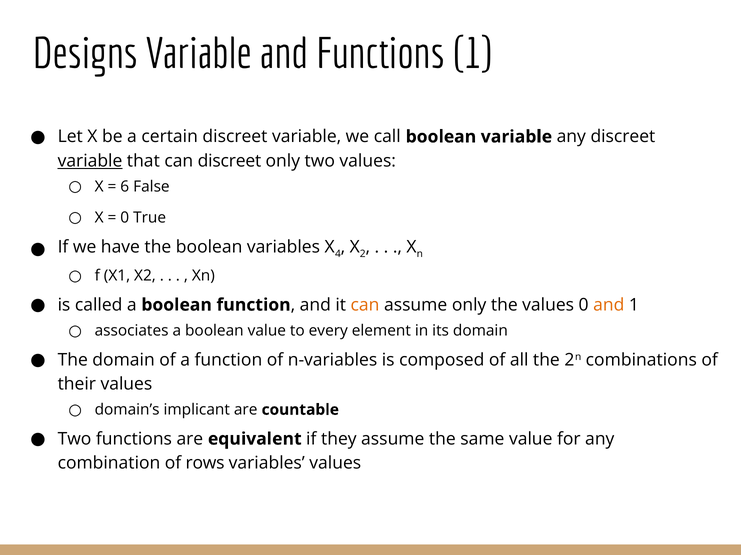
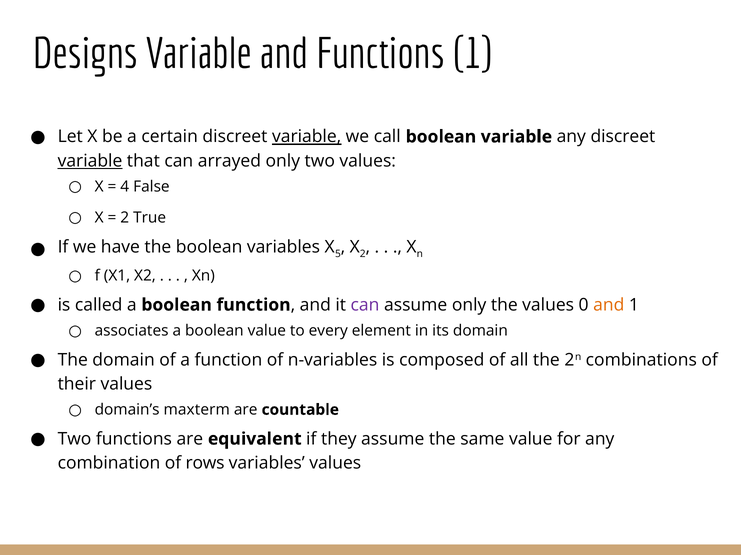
variable at (307, 137) underline: none -> present
can discreet: discreet -> arrayed
6: 6 -> 4
0 at (125, 218): 0 -> 2
4: 4 -> 5
can at (365, 305) colour: orange -> purple
implicant: implicant -> maxterm
